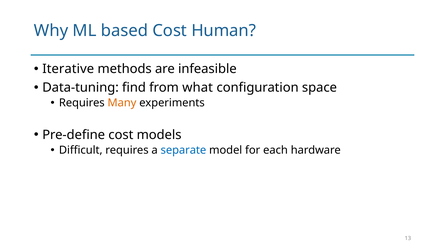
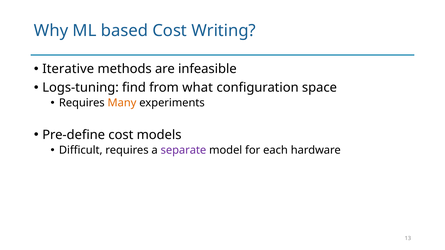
Human: Human -> Writing
Data-tuning: Data-tuning -> Logs-tuning
separate colour: blue -> purple
